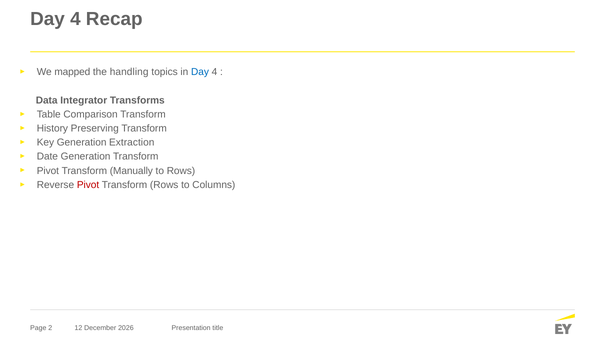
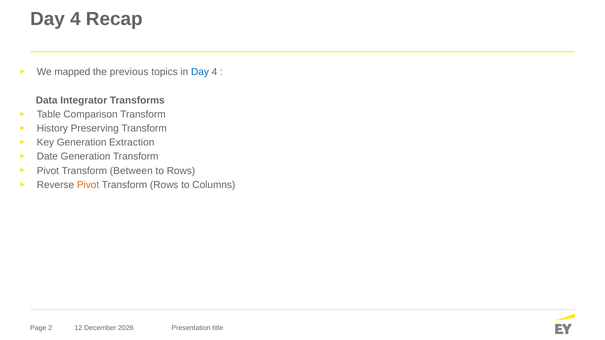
handling: handling -> previous
Manually: Manually -> Between
Pivot at (88, 185) colour: red -> orange
